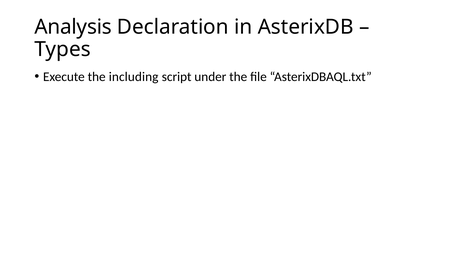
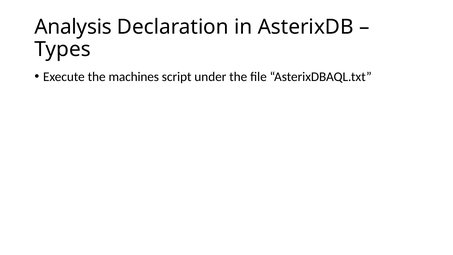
including: including -> machines
